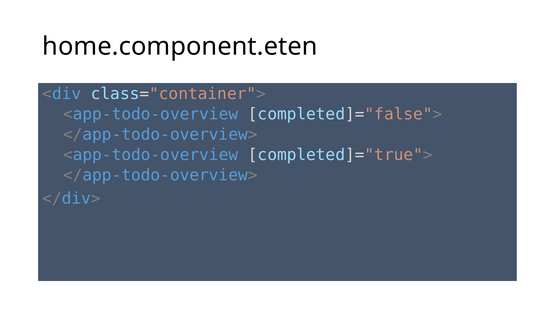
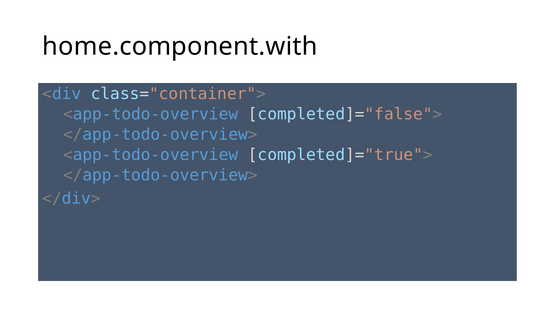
home.component.eten: home.component.eten -> home.component.with
